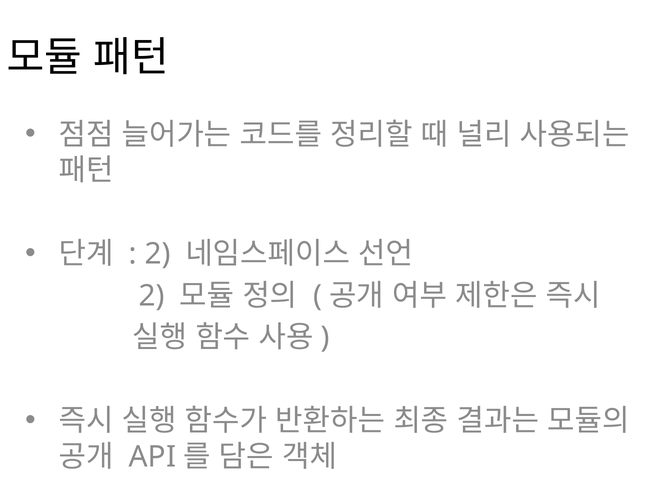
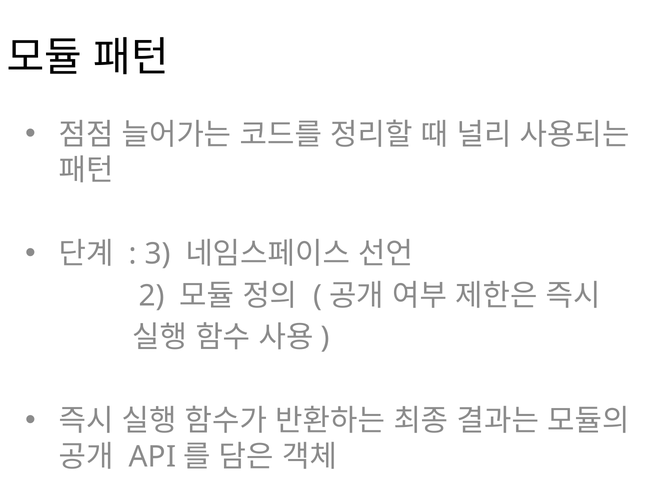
2 at (158, 254): 2 -> 3
